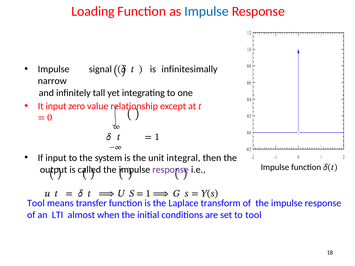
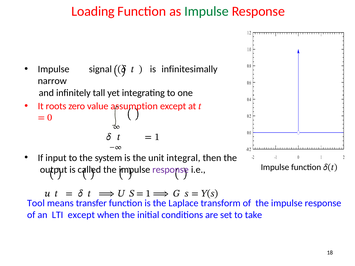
Impulse at (207, 11) colour: blue -> green
It input: input -> roots
relationship: relationship -> assumption
LTI almost: almost -> except
to tool: tool -> take
